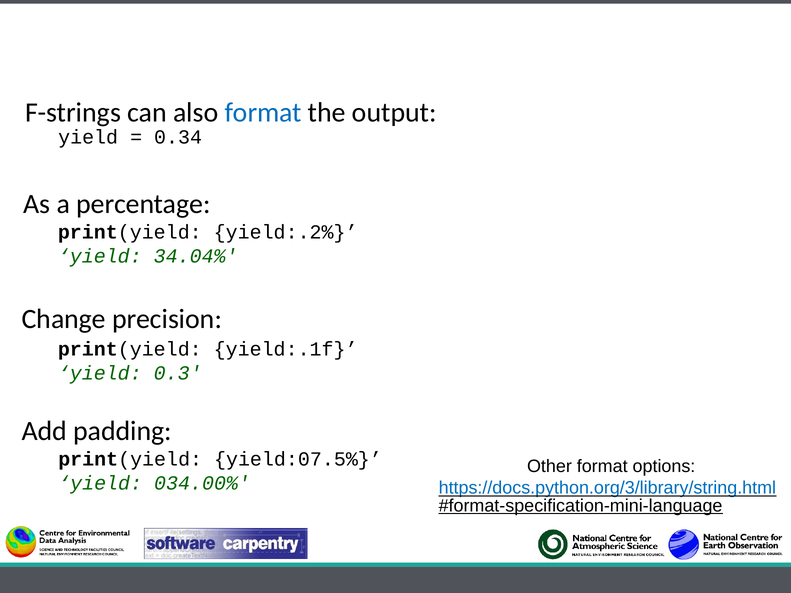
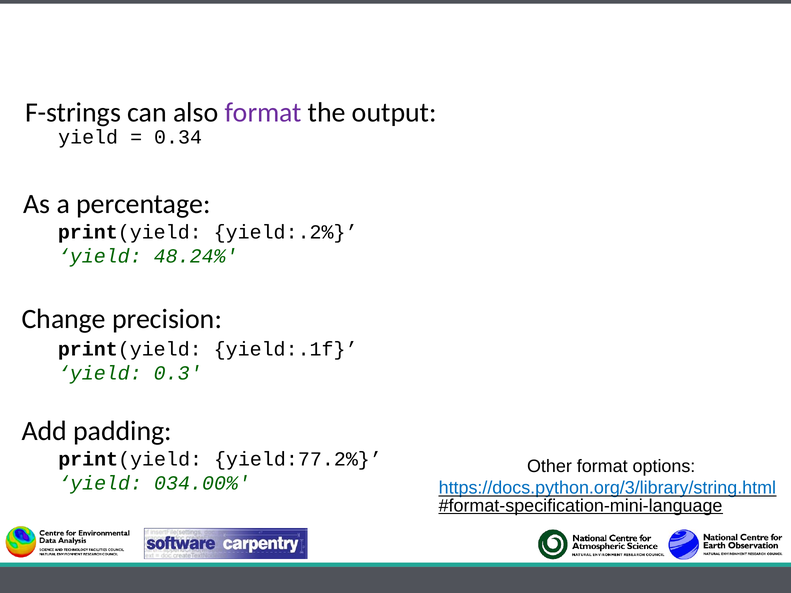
format at (263, 113) colour: blue -> purple
34.04%: 34.04% -> 48.24%
yield:07.5%: yield:07.5% -> yield:77.2%
